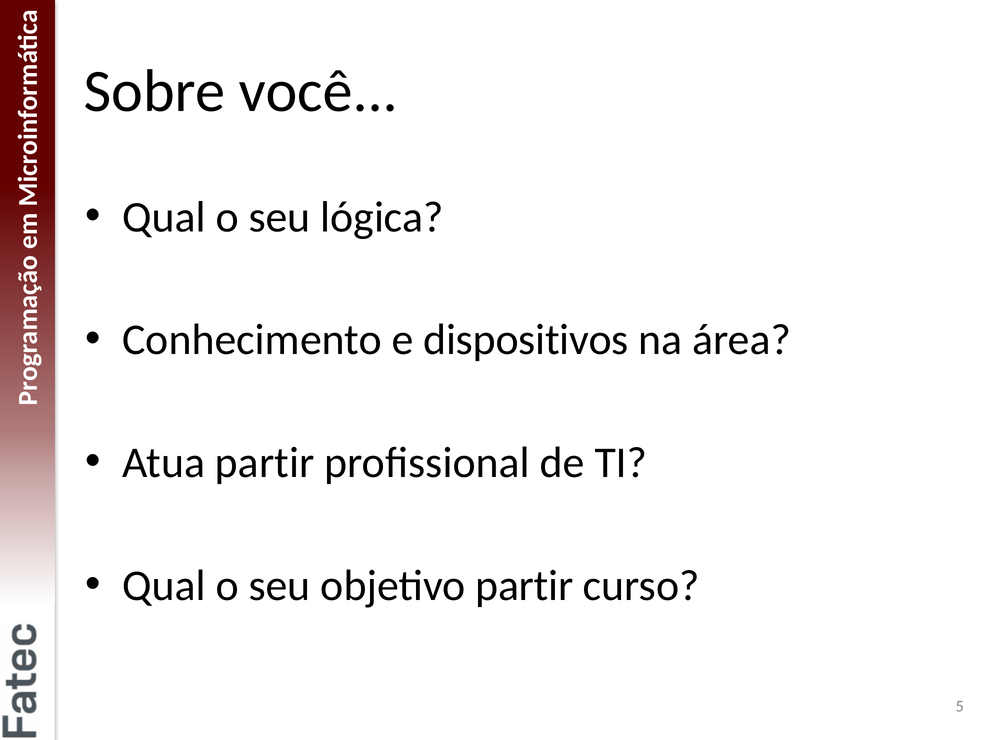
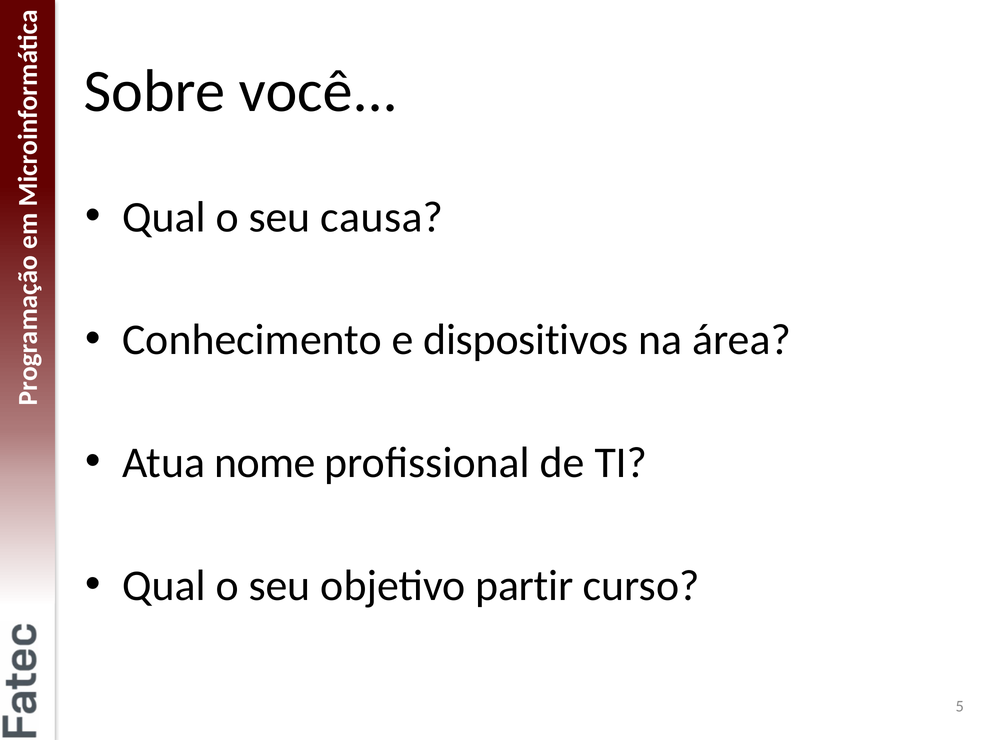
lógica: lógica -> causa
Atua partir: partir -> nome
